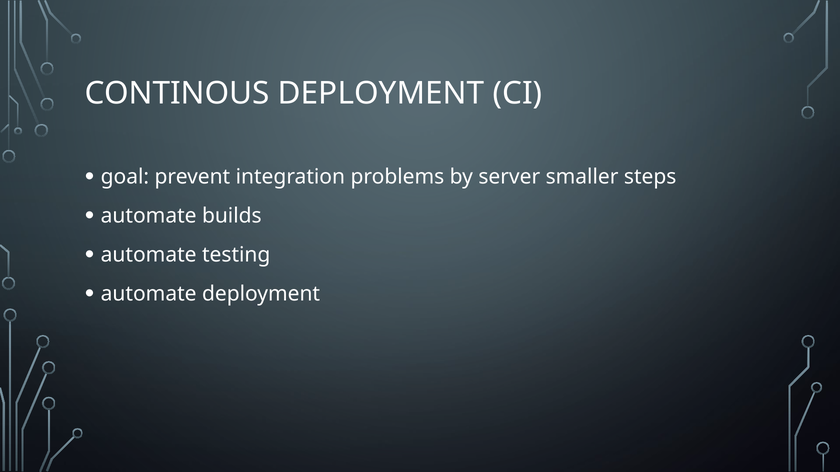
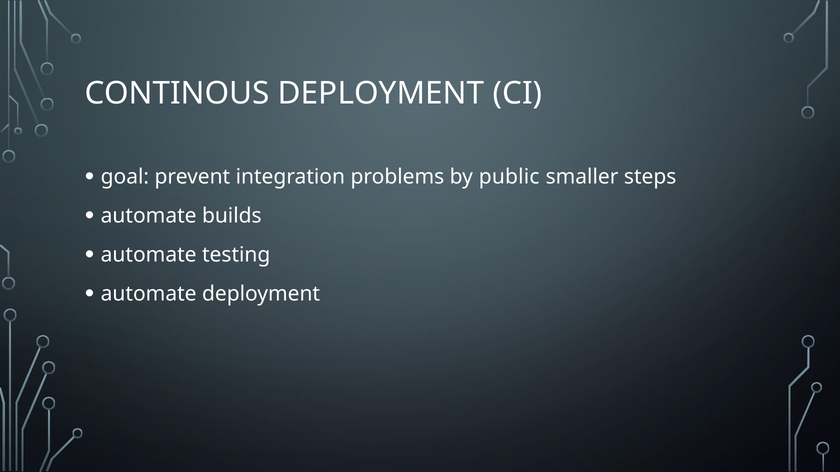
server: server -> public
